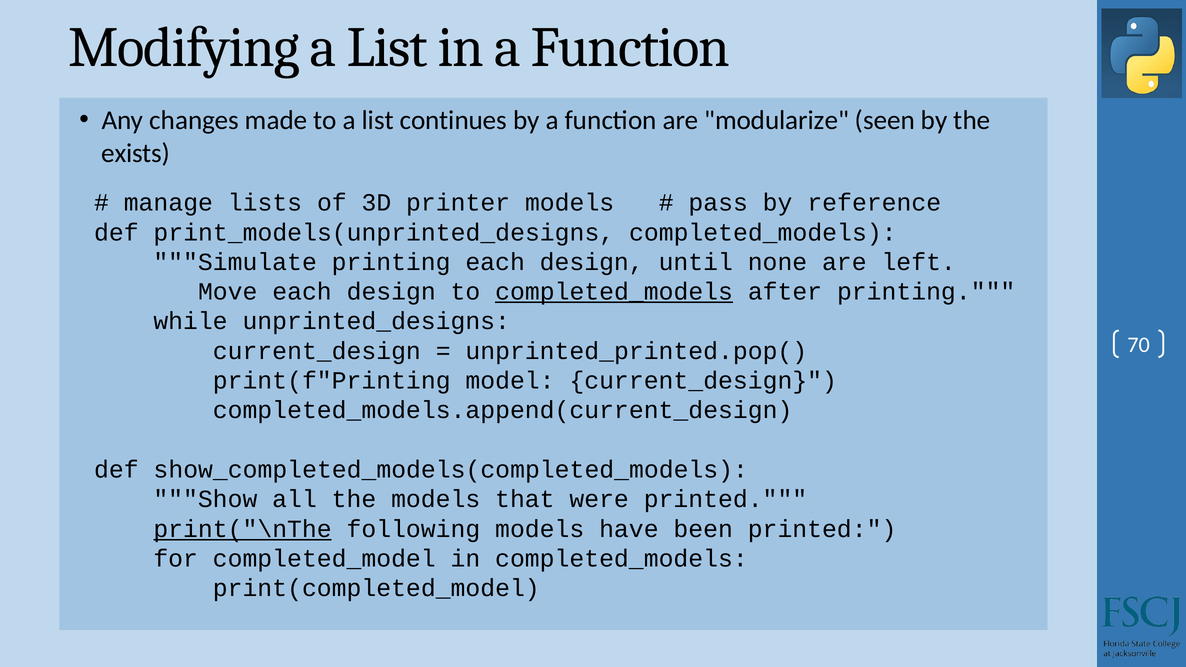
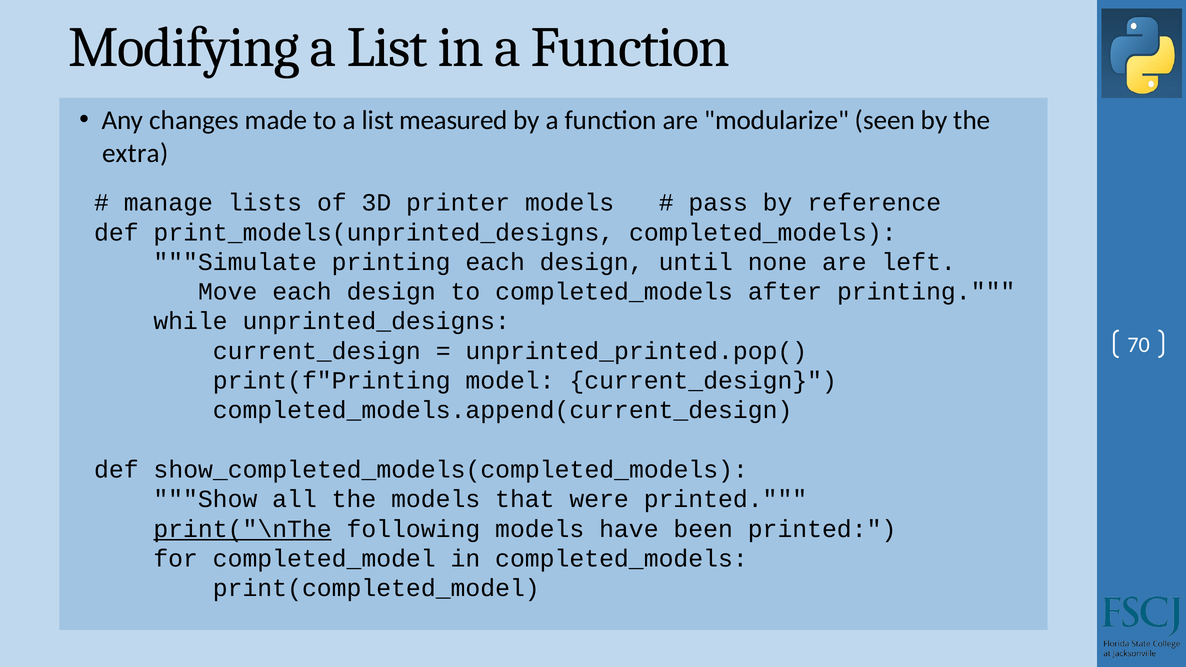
continues: continues -> measured
exists: exists -> extra
completed_models at (614, 292) underline: present -> none
